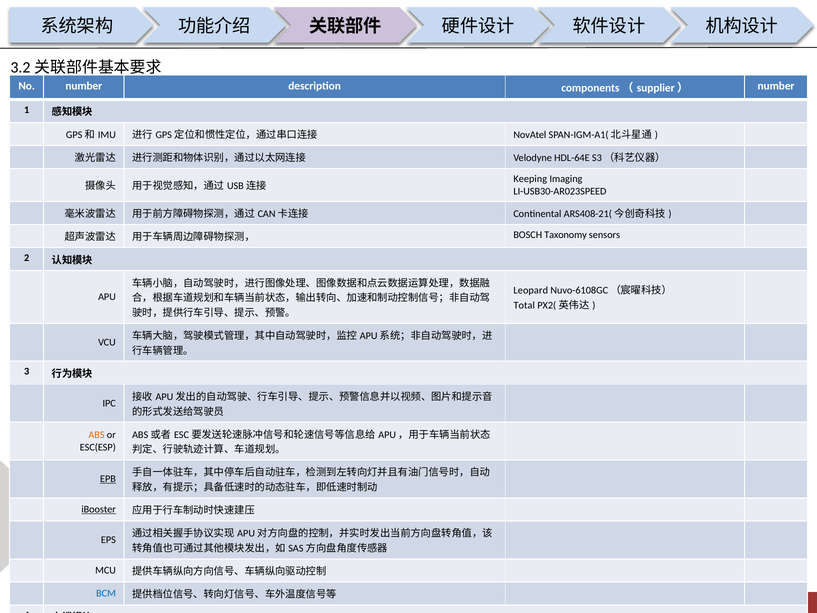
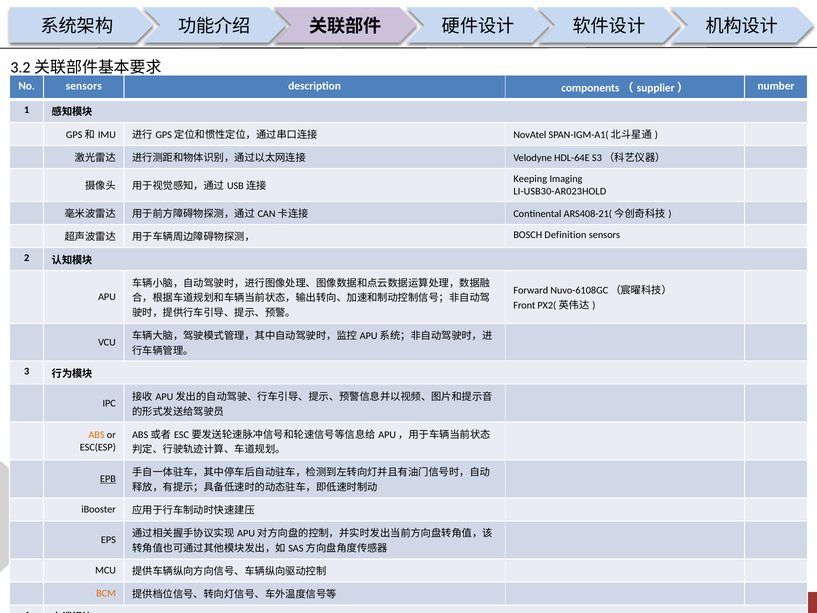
No number: number -> sensors
LI-USB30-AR023SPEED: LI-USB30-AR023SPEED -> LI-USB30-AR023HOLD
Taxonomy: Taxonomy -> Definition
Leopard: Leopard -> Forward
Total at (524, 305): Total -> Front
iBooster underline: present -> none
BCM colour: blue -> orange
